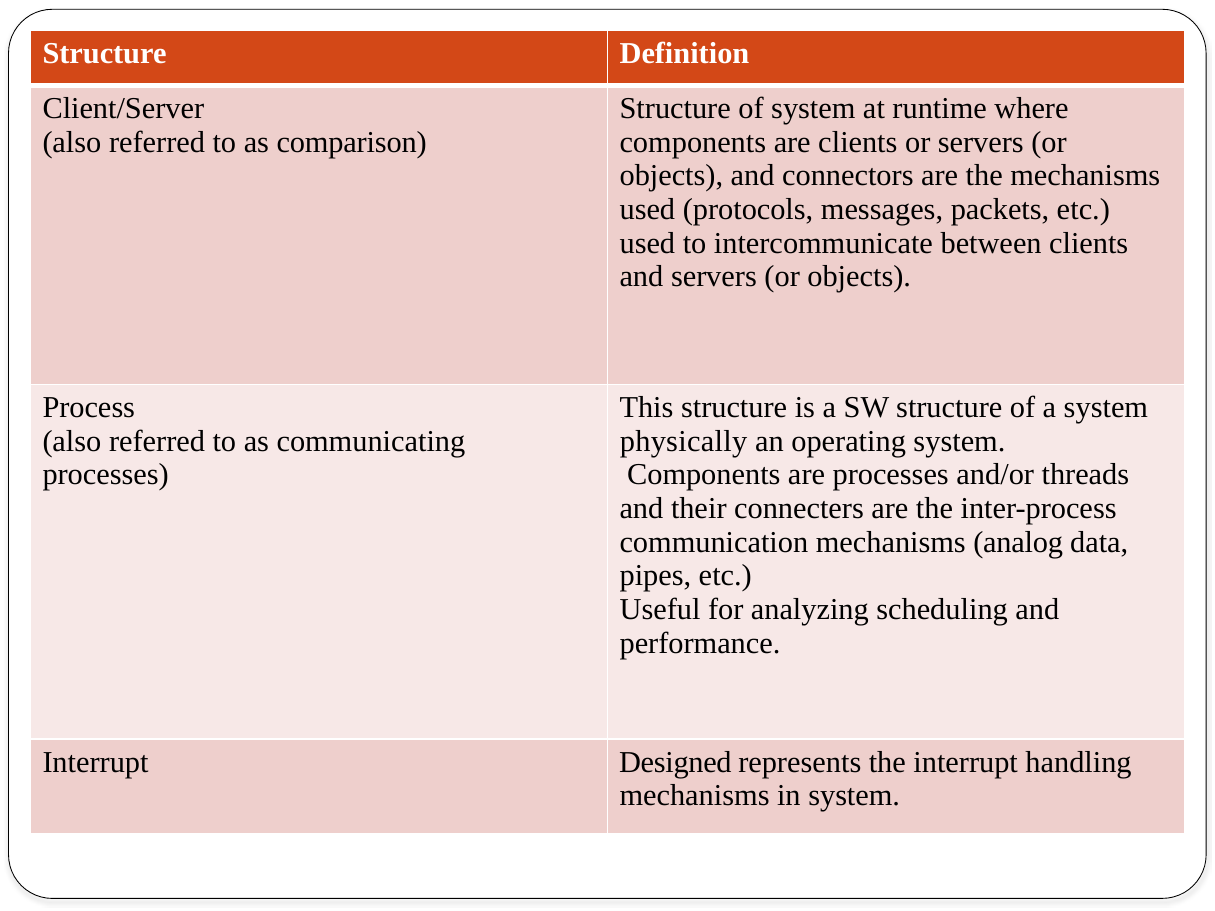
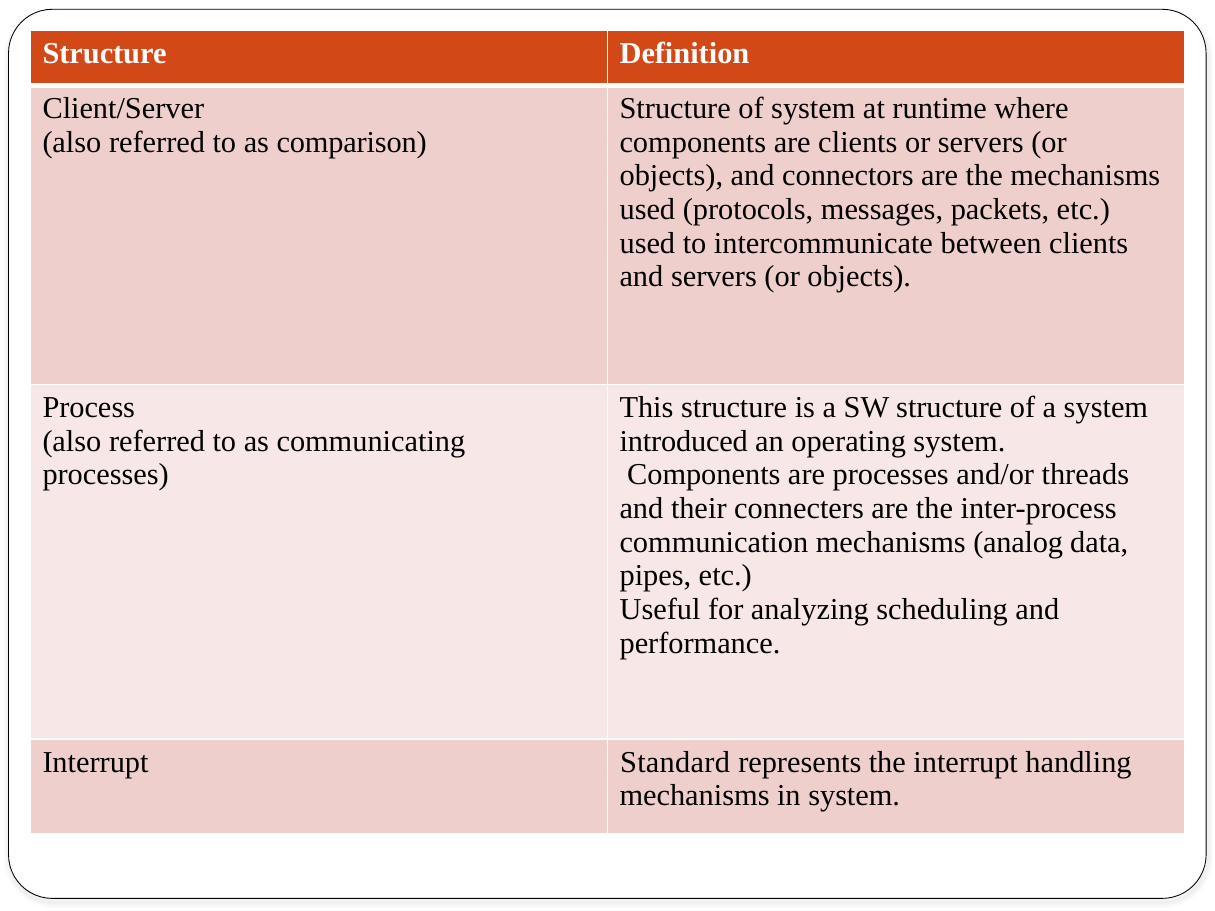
physically: physically -> introduced
Designed: Designed -> Standard
